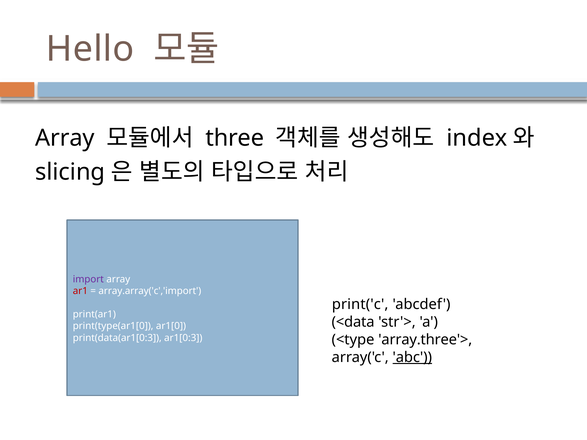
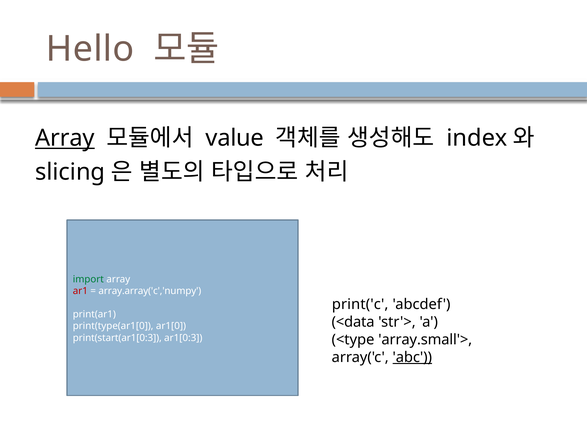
Array at (65, 138) underline: none -> present
three: three -> value
import colour: purple -> green
array.array('c','import: array.array('c','import -> array.array('c','numpy
print(data(ar1[0:3: print(data(ar1[0:3 -> print(start(ar1[0:3
array.three'>: array.three'> -> array.small'>
